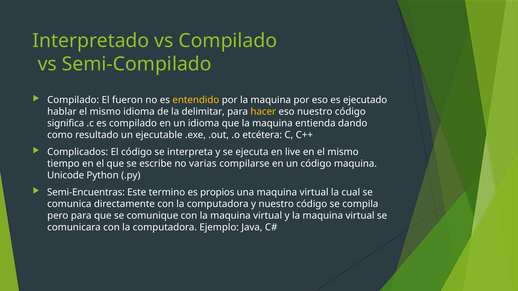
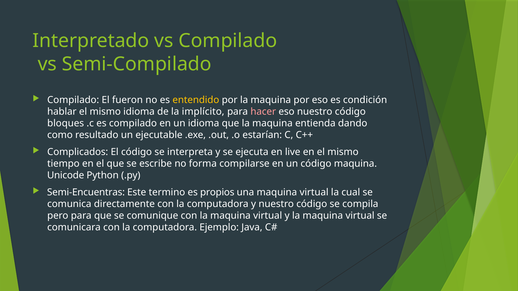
ejecutado: ejecutado -> condición
delimitar: delimitar -> implícito
hacer colour: yellow -> pink
significa: significa -> bloques
etcétera: etcétera -> estarían
varias: varias -> forma
